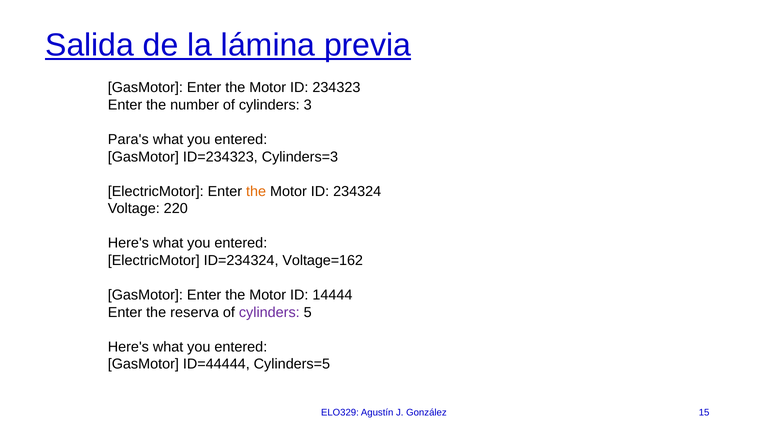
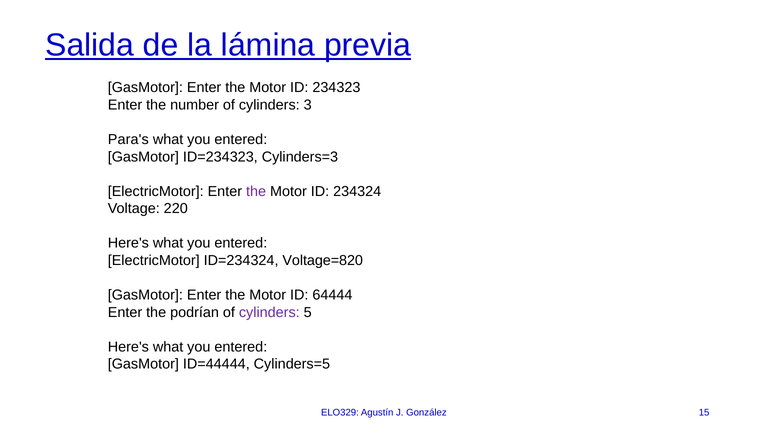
the at (256, 191) colour: orange -> purple
Voltage=162: Voltage=162 -> Voltage=820
14444: 14444 -> 64444
reserva: reserva -> podrían
